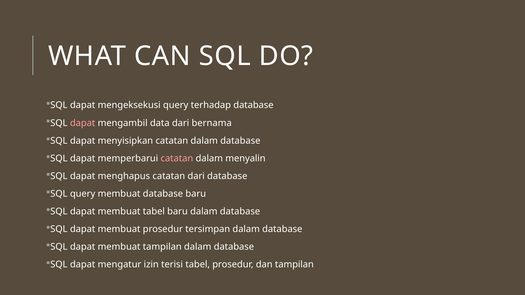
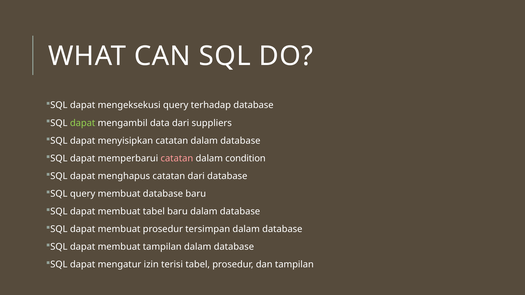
dapat at (83, 123) colour: pink -> light green
bernama: bernama -> suppliers
menyalin: menyalin -> condition
